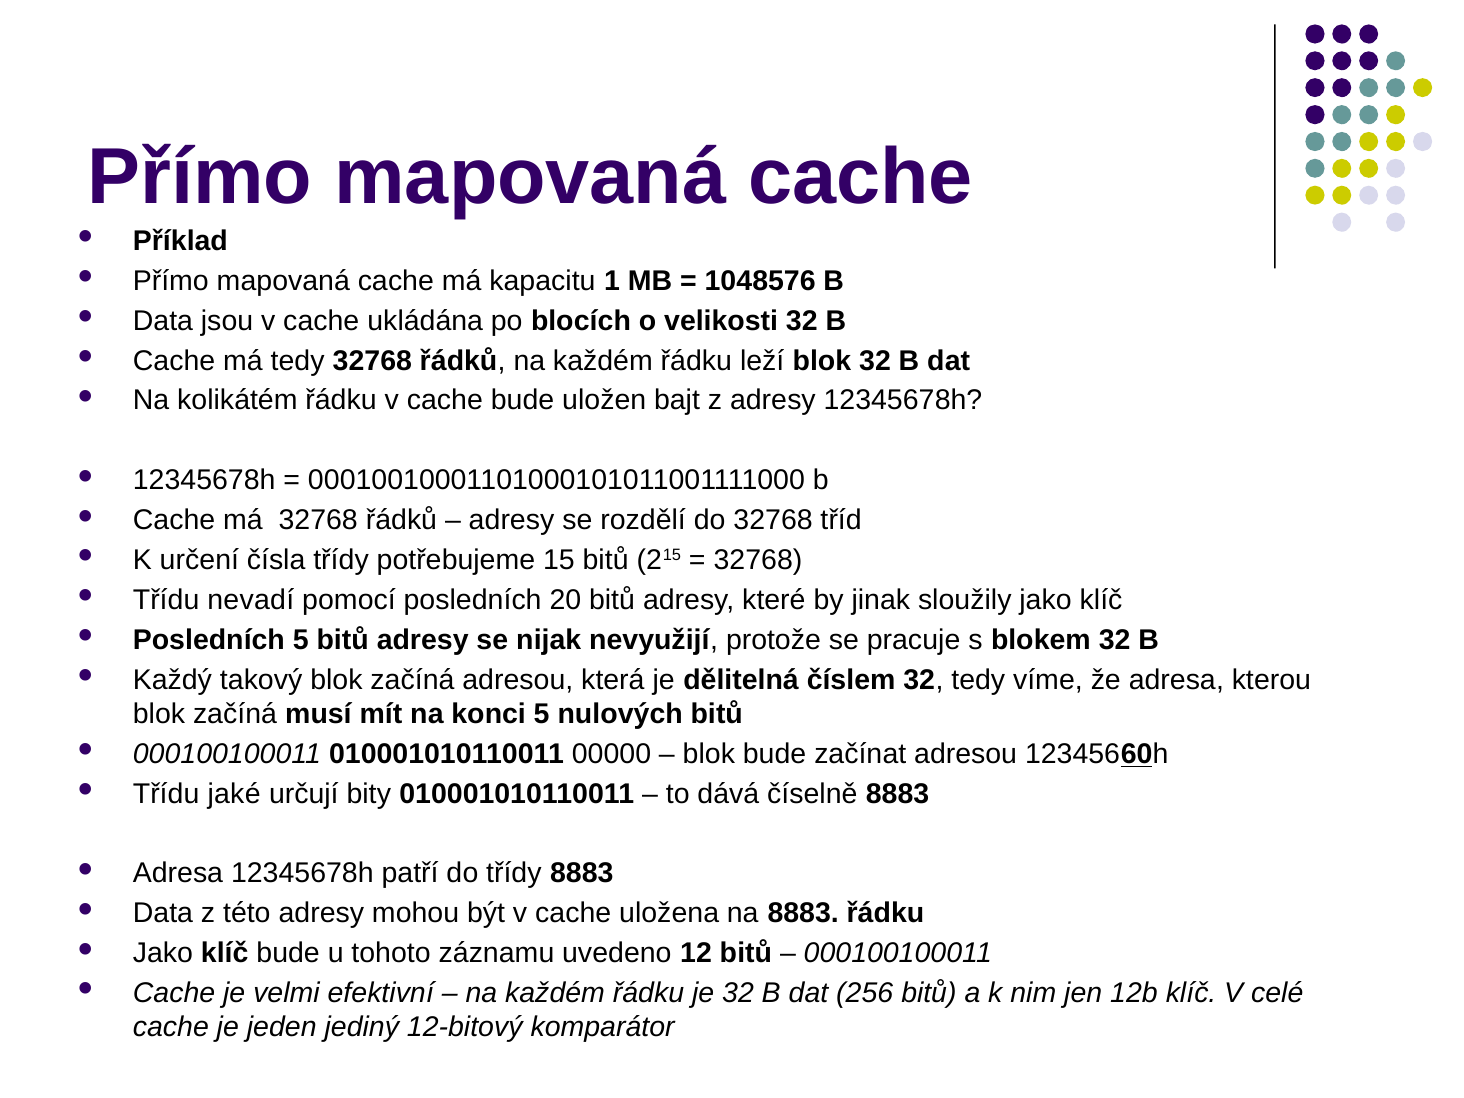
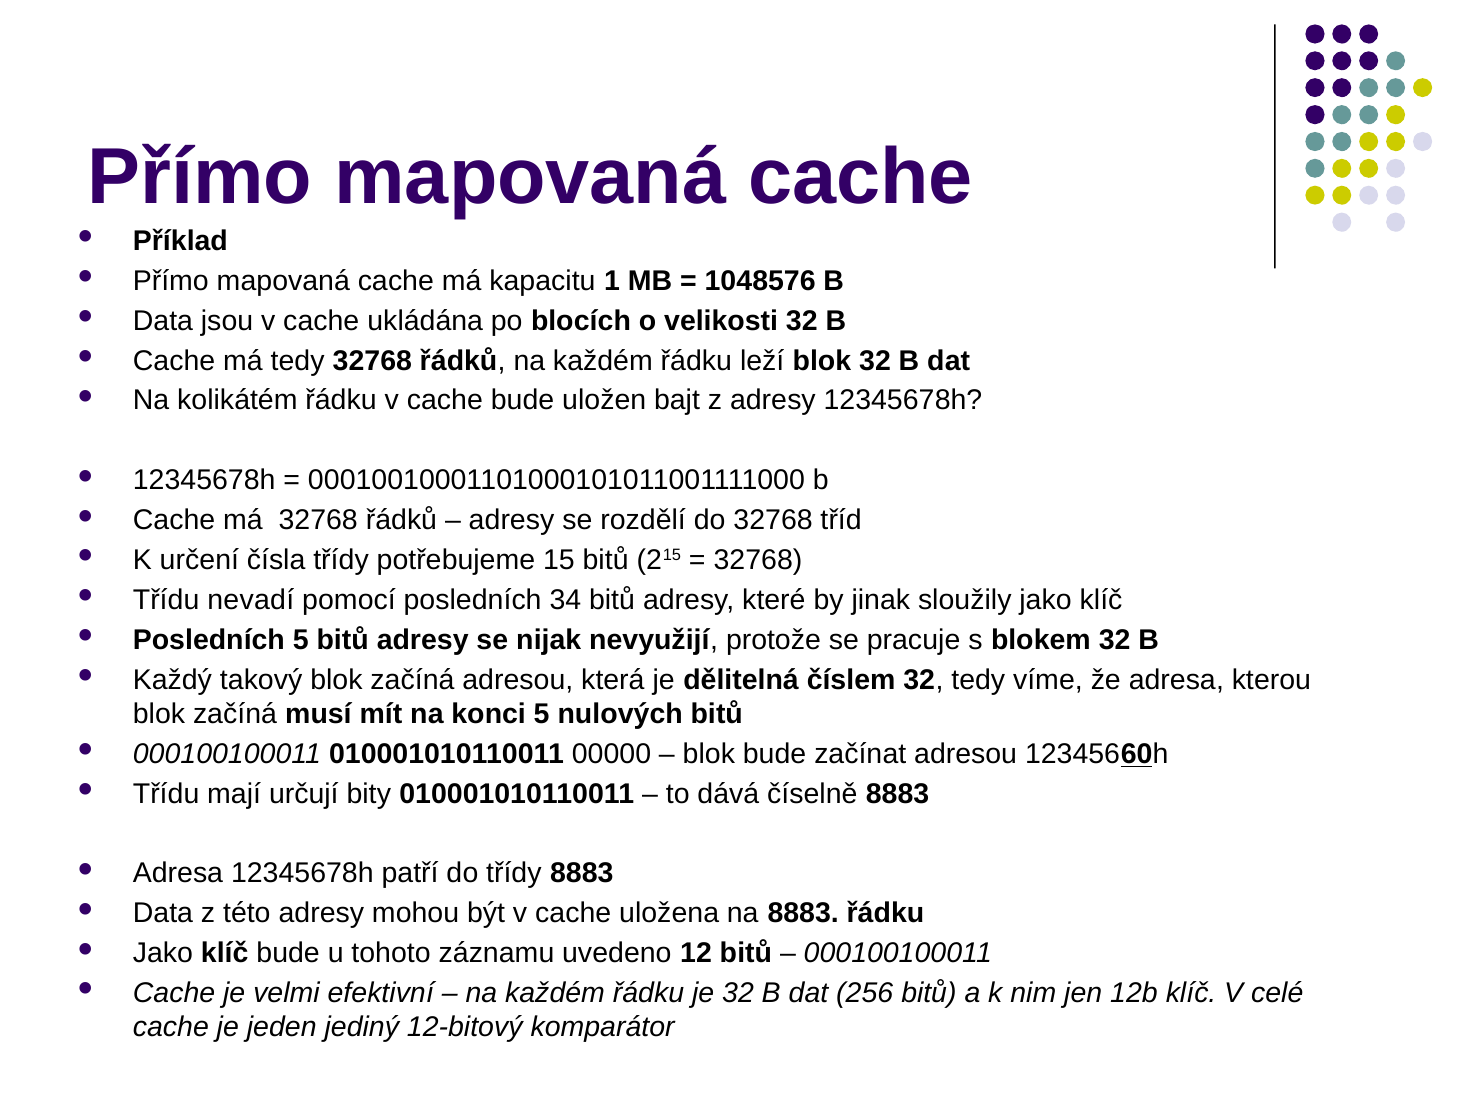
20: 20 -> 34
jaké: jaké -> mají
